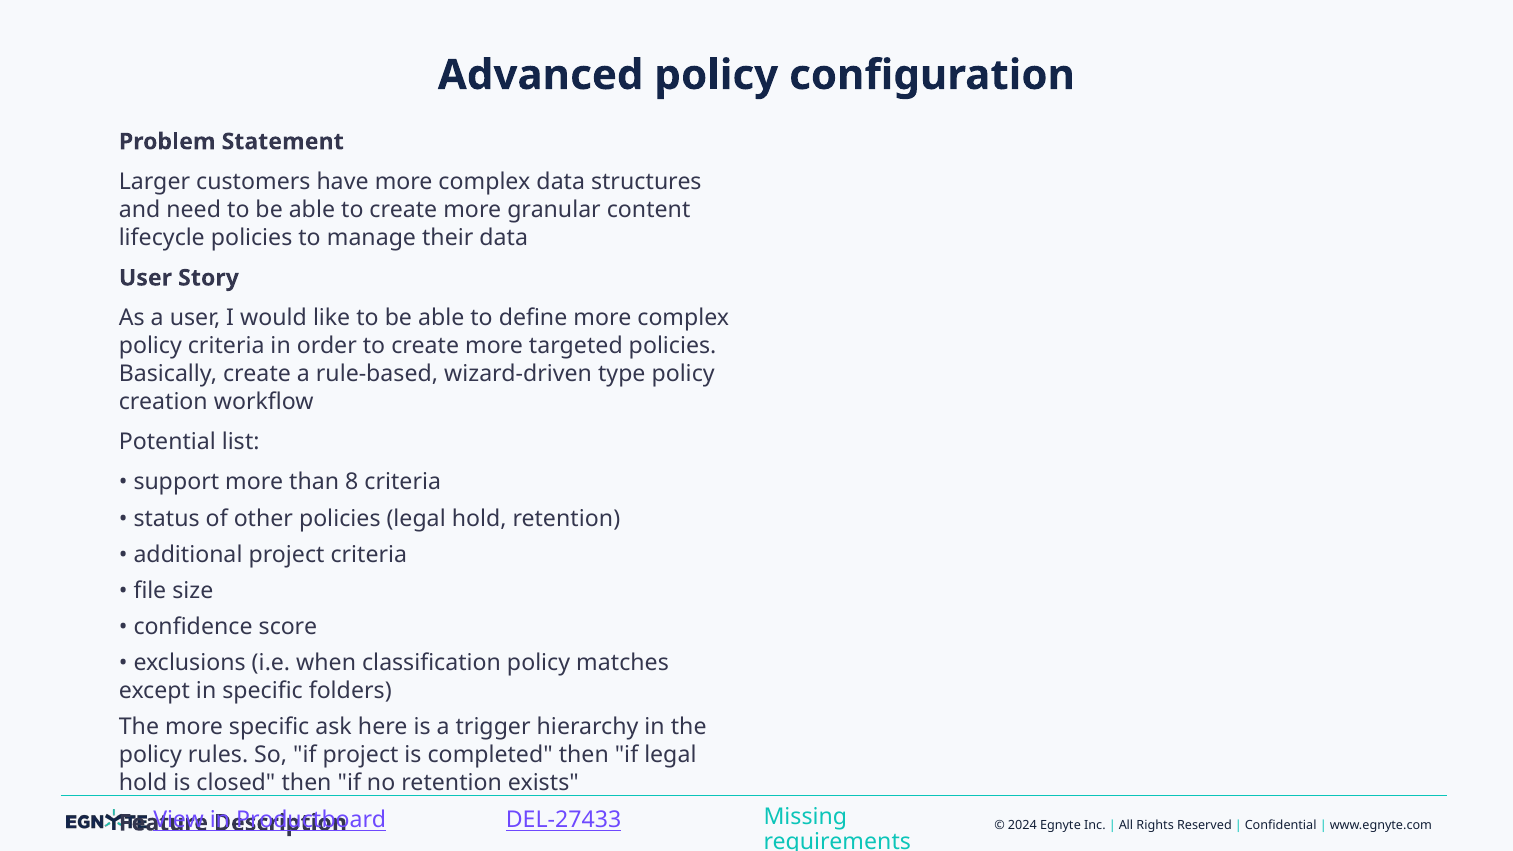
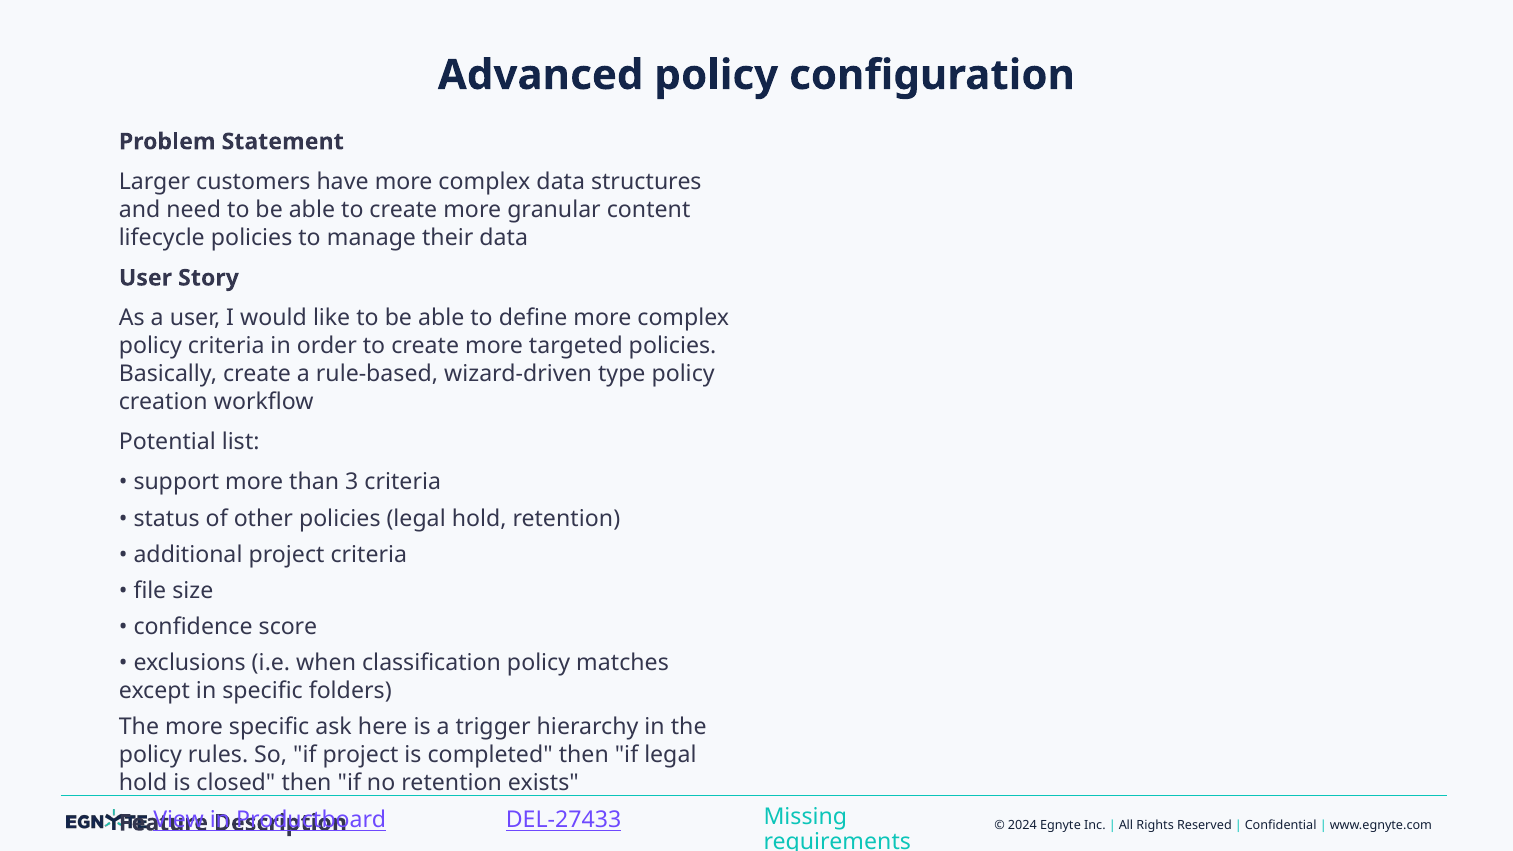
8: 8 -> 3
